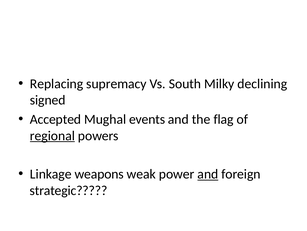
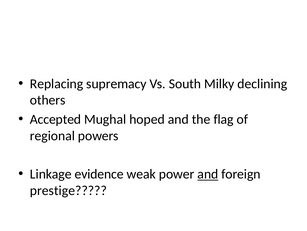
signed: signed -> others
events: events -> hoped
regional underline: present -> none
weapons: weapons -> evidence
strategic: strategic -> prestige
